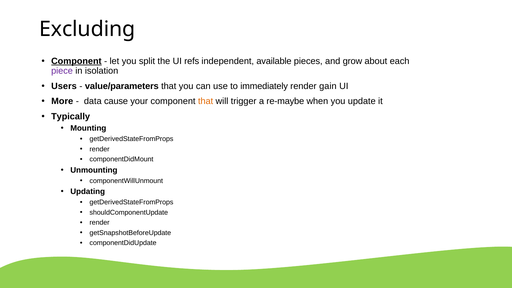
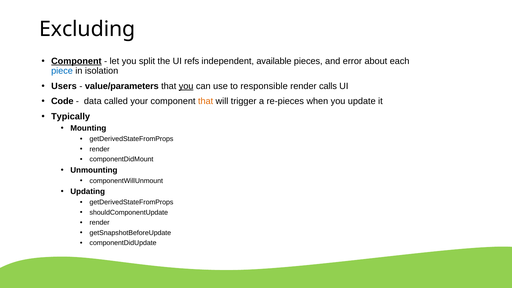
grow: grow -> error
piece colour: purple -> blue
you at (186, 86) underline: none -> present
immediately: immediately -> responsible
gain: gain -> calls
More: More -> Code
cause: cause -> called
re-maybe: re-maybe -> re-pieces
